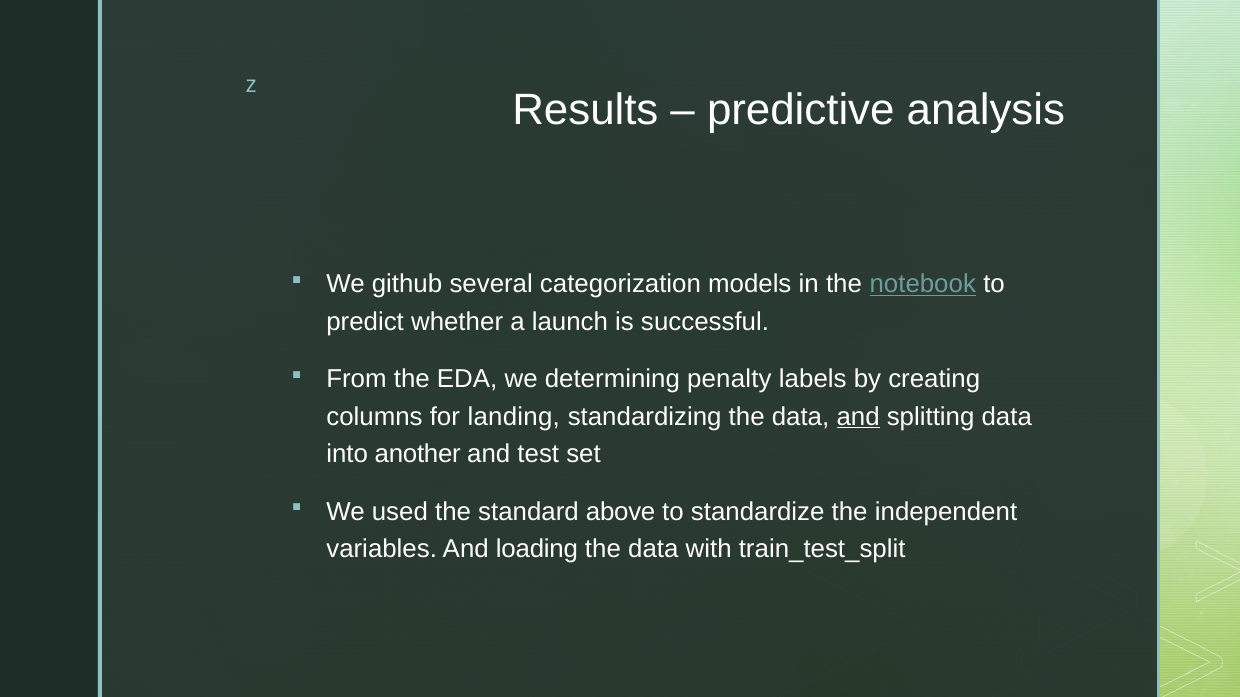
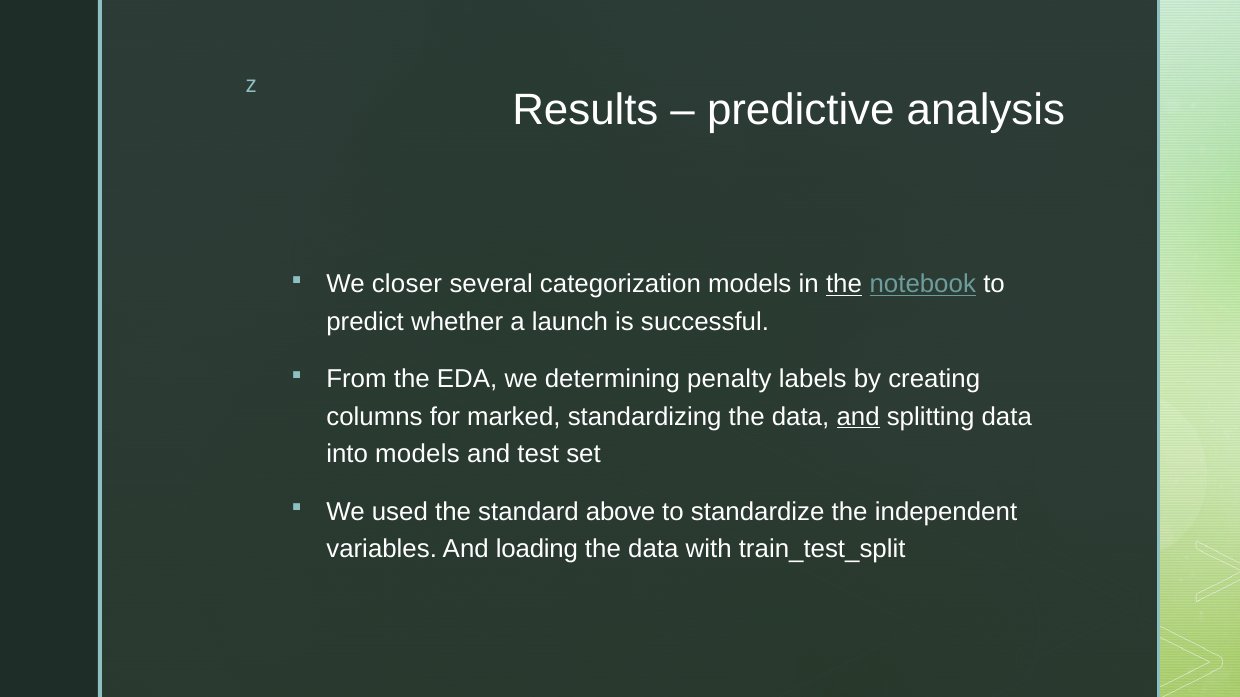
github: github -> closer
the at (844, 285) underline: none -> present
landing: landing -> marked
into another: another -> models
